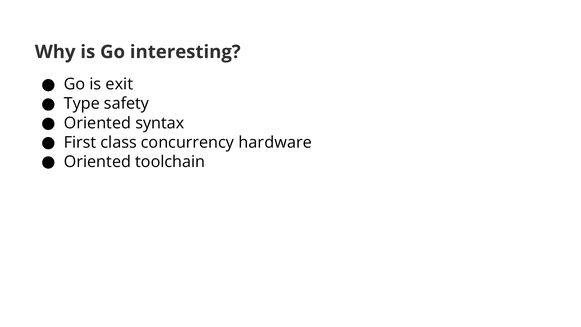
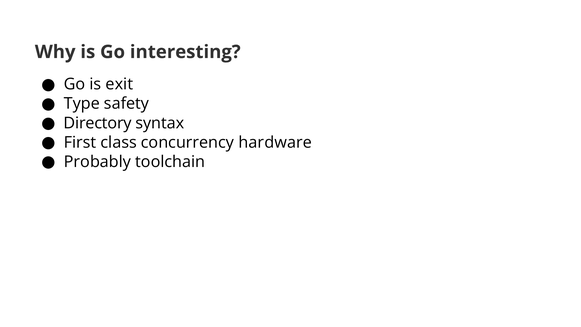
Oriented at (97, 123): Oriented -> Directory
Oriented at (97, 162): Oriented -> Probably
